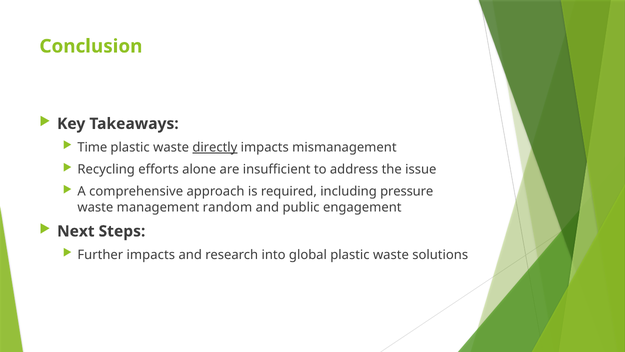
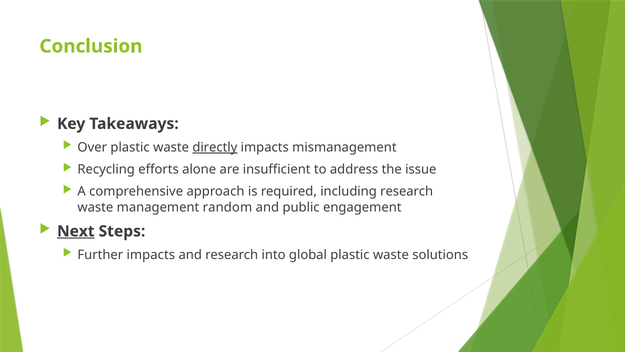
Time: Time -> Over
including pressure: pressure -> research
Next underline: none -> present
